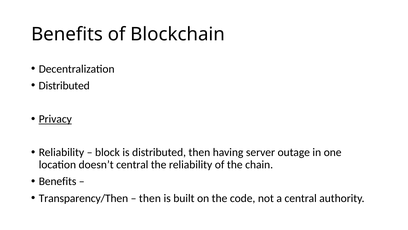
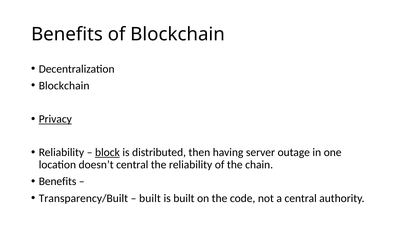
Distributed at (64, 85): Distributed -> Blockchain
block underline: none -> present
Transparency/Then: Transparency/Then -> Transparency/Built
then at (150, 198): then -> built
